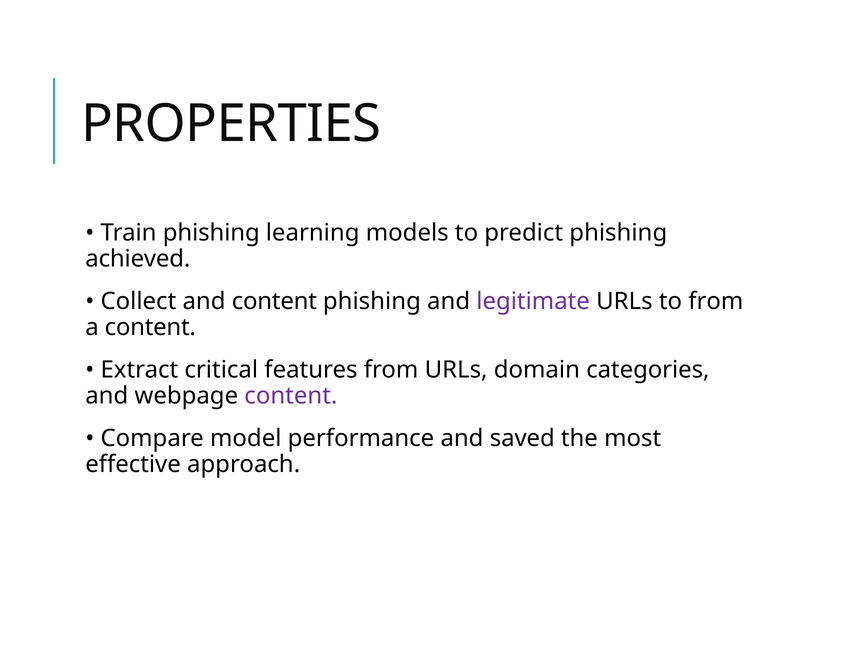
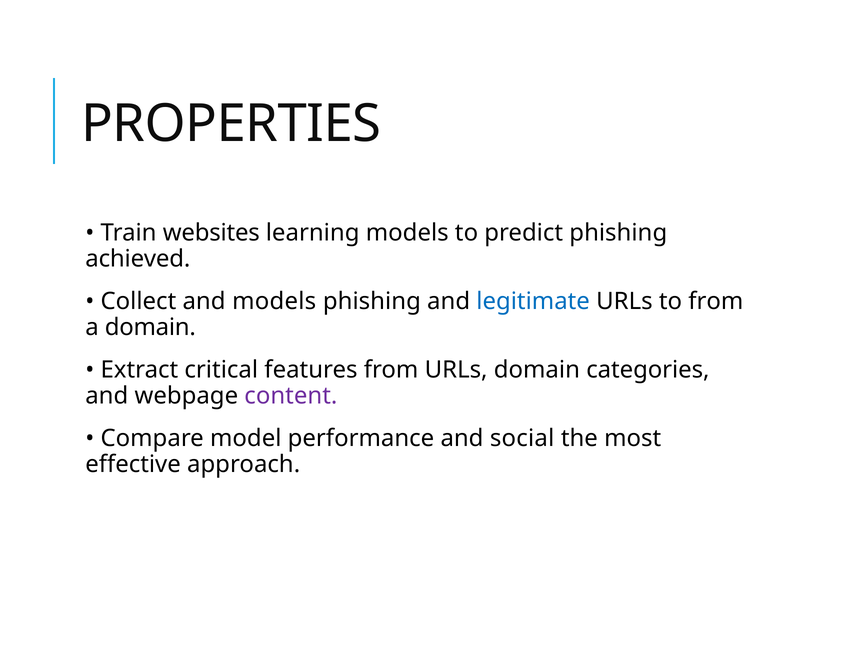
Train phishing: phishing -> websites
and content: content -> models
legitimate colour: purple -> blue
a content: content -> domain
saved: saved -> social
